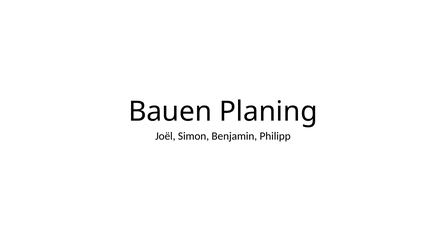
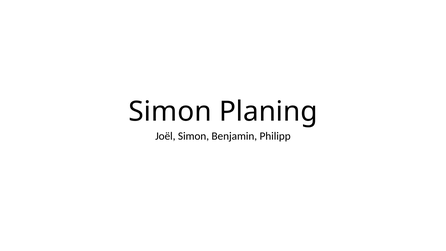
Bauen at (170, 111): Bauen -> Simon
